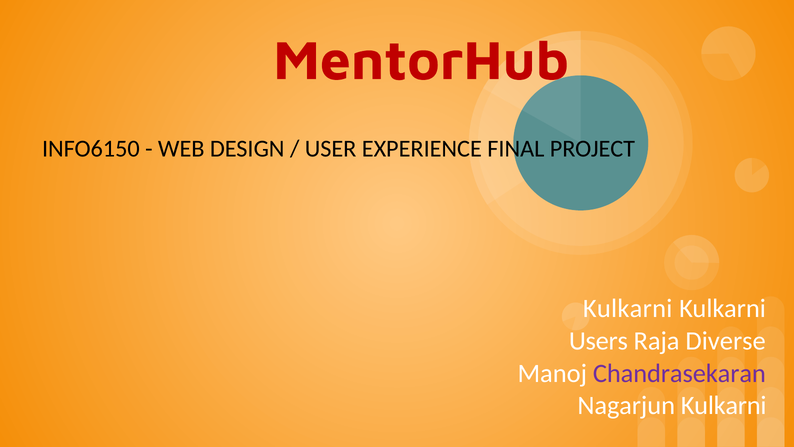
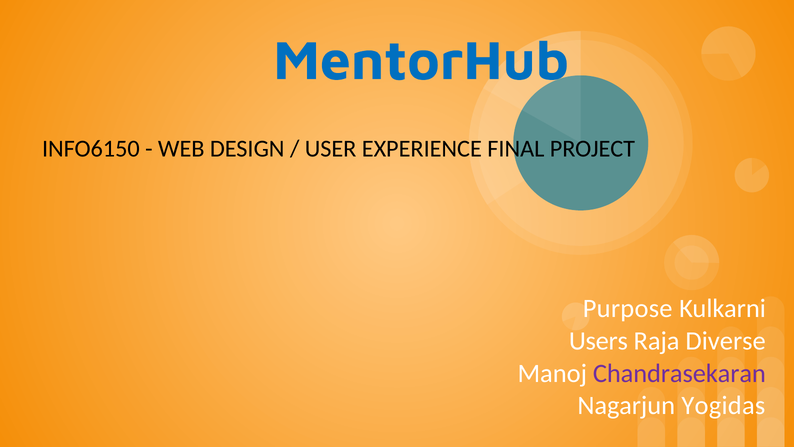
MentorHub colour: red -> blue
Kulkarni at (628, 308): Kulkarni -> Purpose
Nagarjun Kulkarni: Kulkarni -> Yogidas
